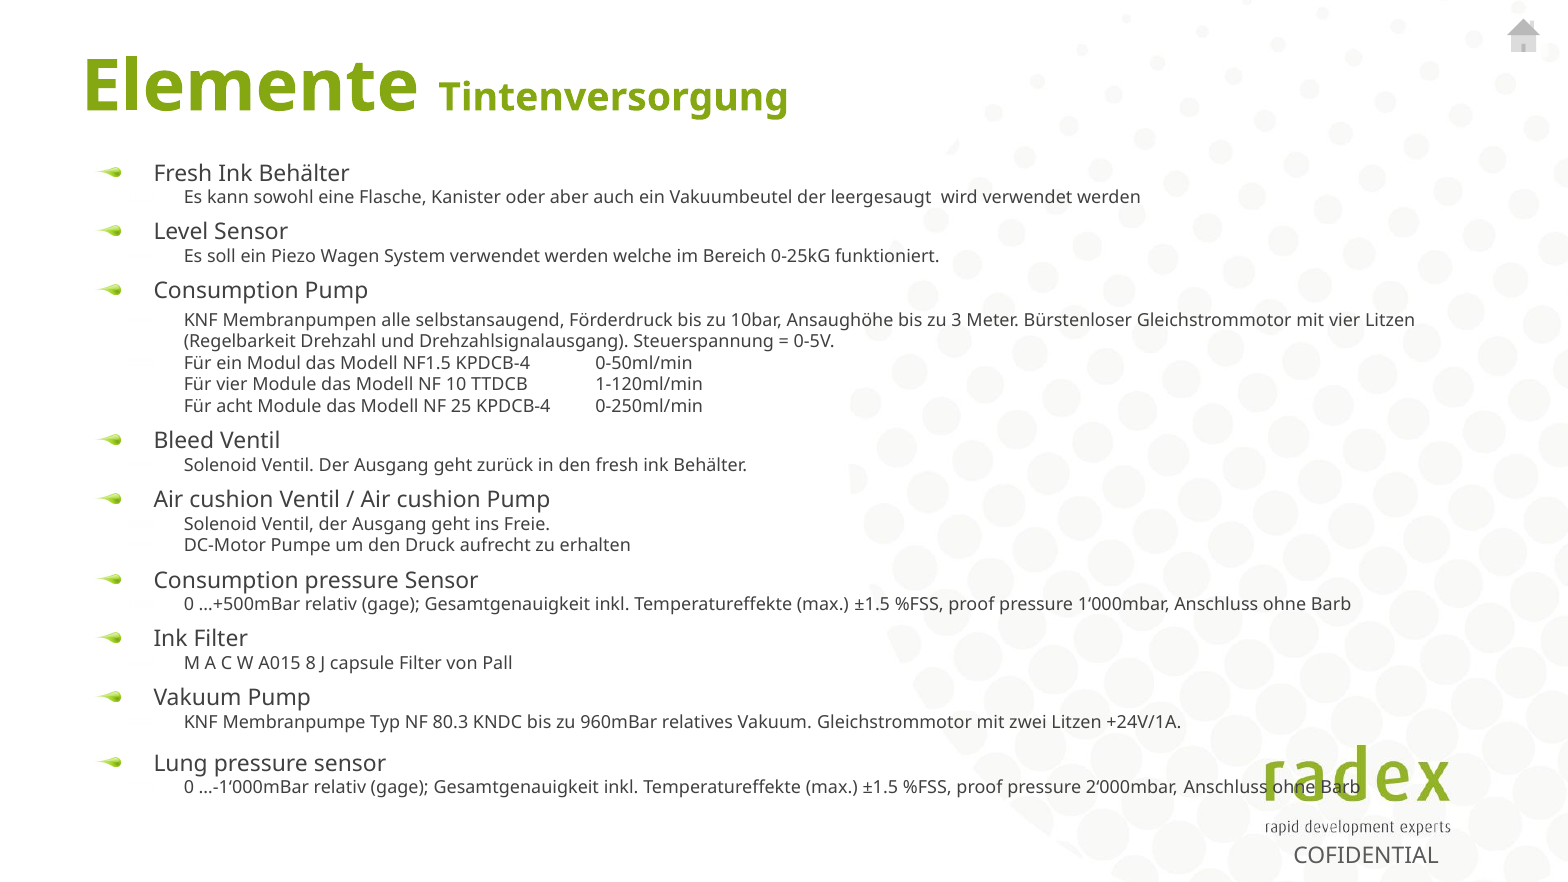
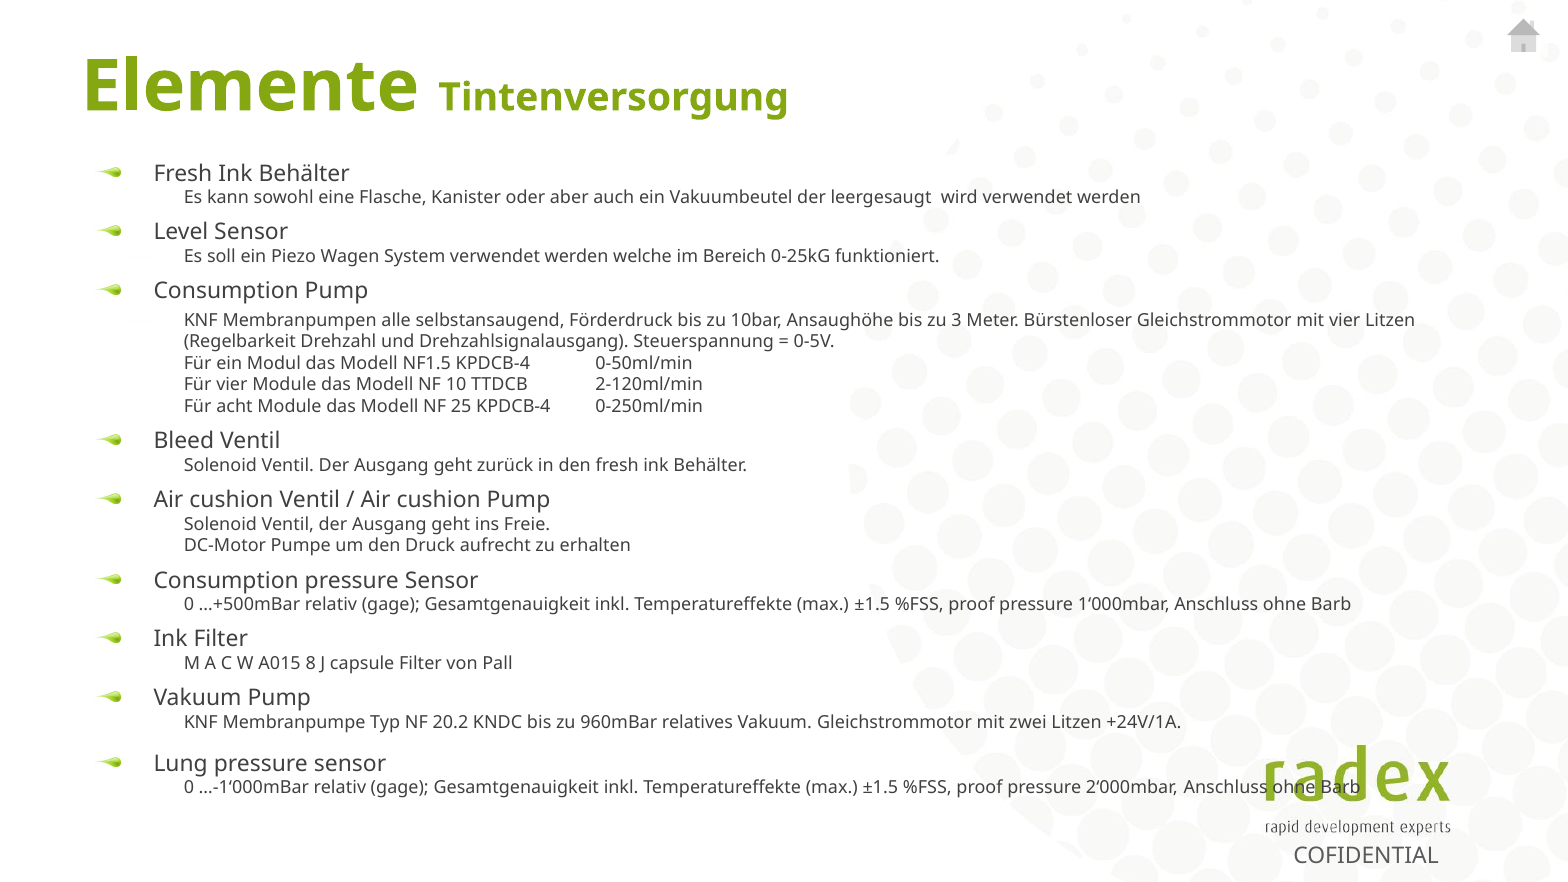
1-120ml/min: 1-120ml/min -> 2-120ml/min
80.3: 80.3 -> 20.2
